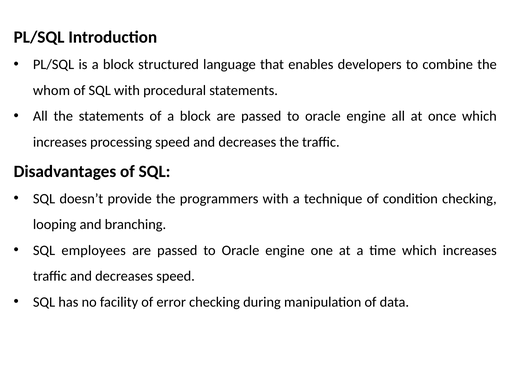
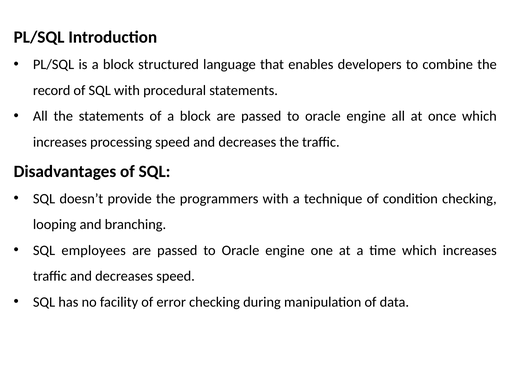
whom: whom -> record
